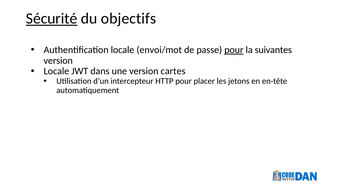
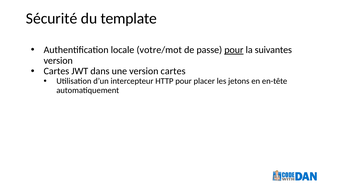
Sécurité underline: present -> none
objectifs: objectifs -> template
envoi/mot: envoi/mot -> votre/mot
Locale at (56, 71): Locale -> Cartes
